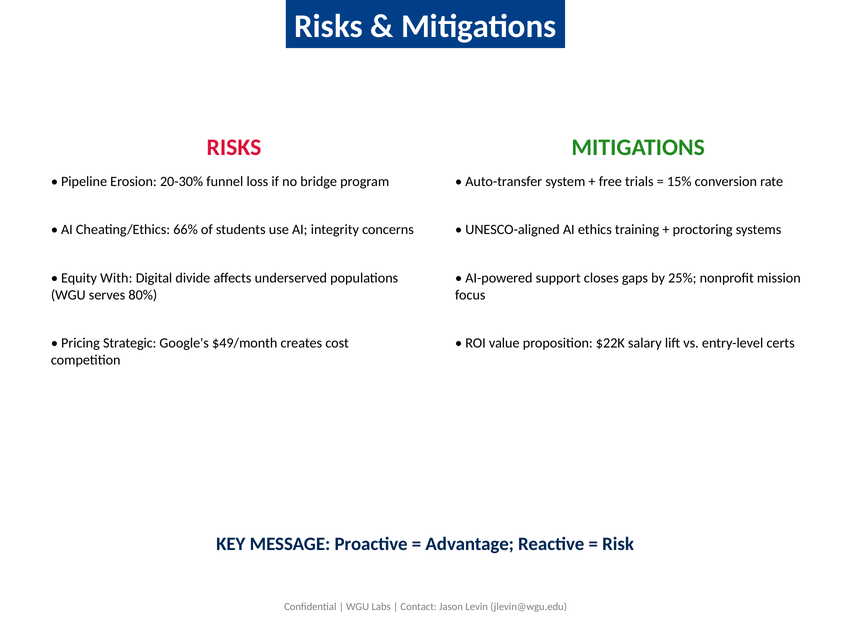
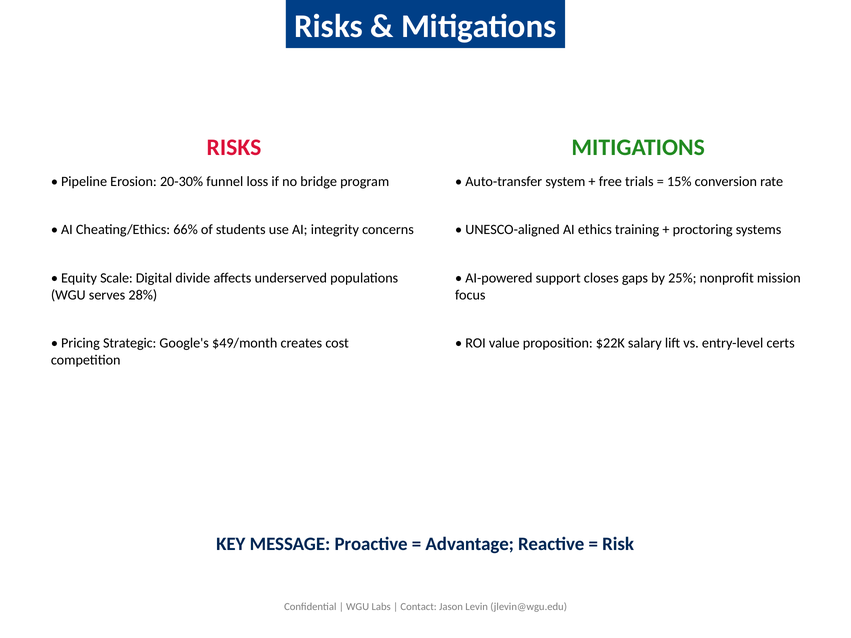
With: With -> Scale
80%: 80% -> 28%
